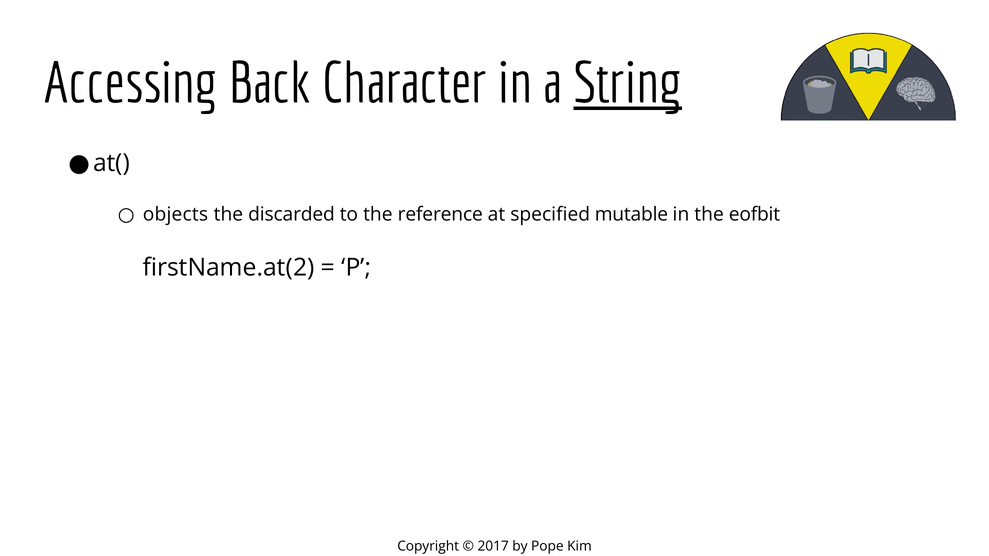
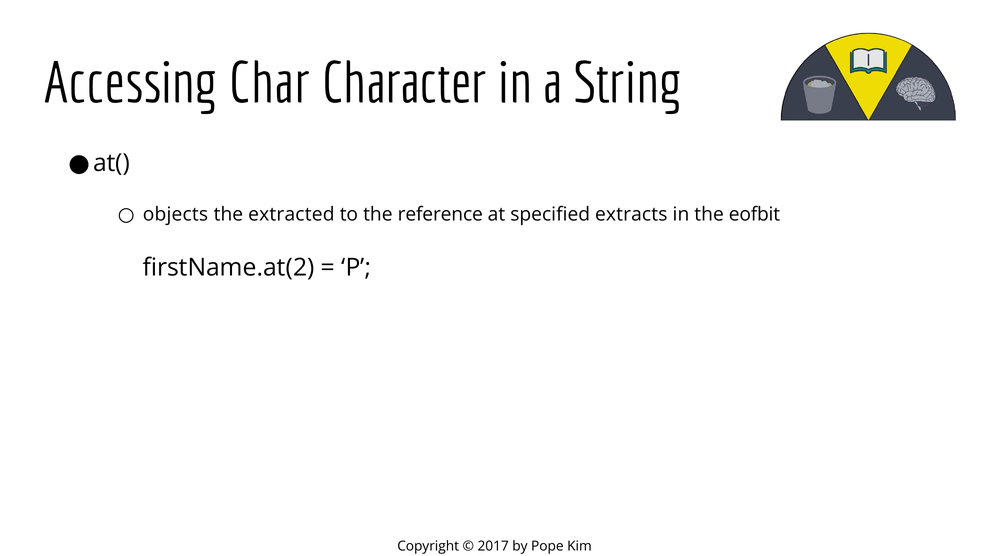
Back: Back -> Char
String underline: present -> none
discarded: discarded -> extracted
mutable: mutable -> extracts
